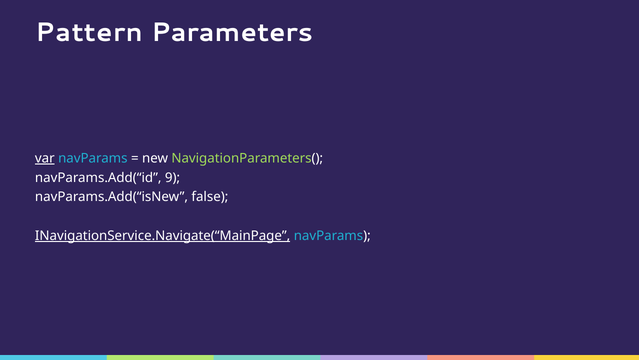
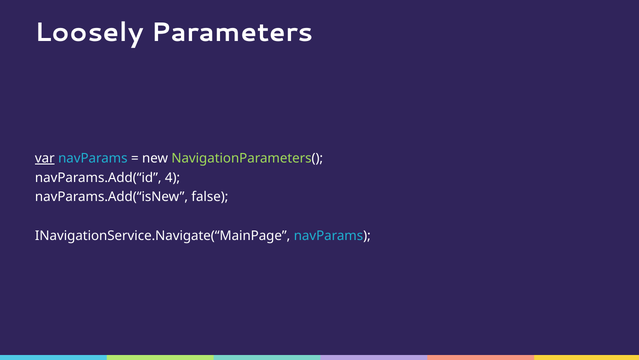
Pattern: Pattern -> Loosely
9: 9 -> 4
INavigationService.Navigate(“MainPage underline: present -> none
